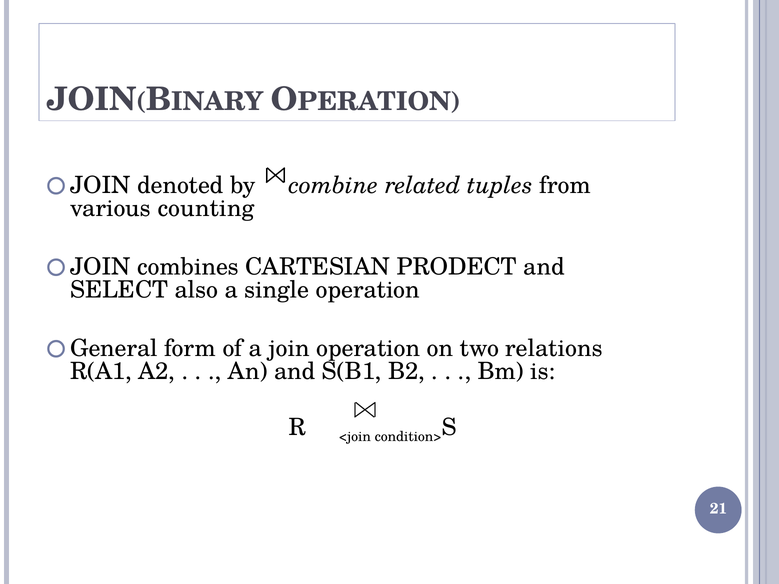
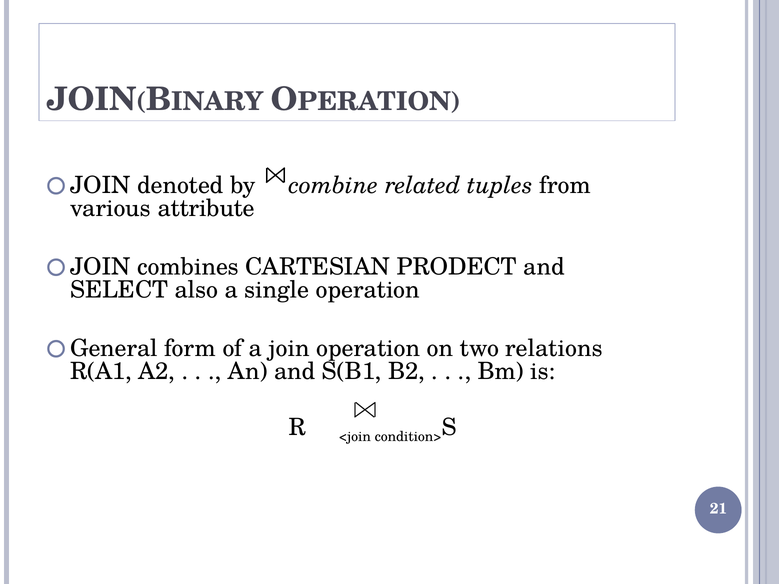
counting: counting -> attribute
